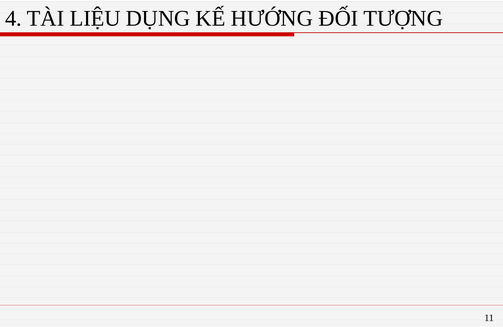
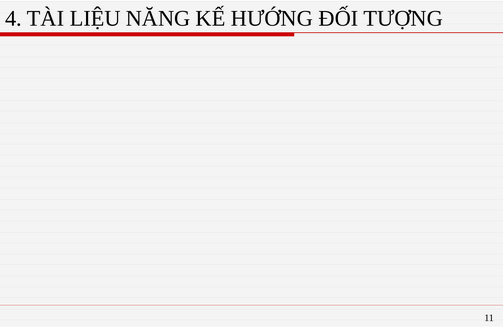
DỤNG: DỤNG -> NĂNG
